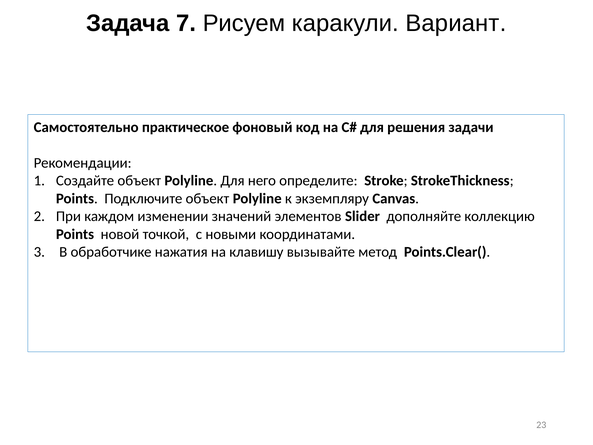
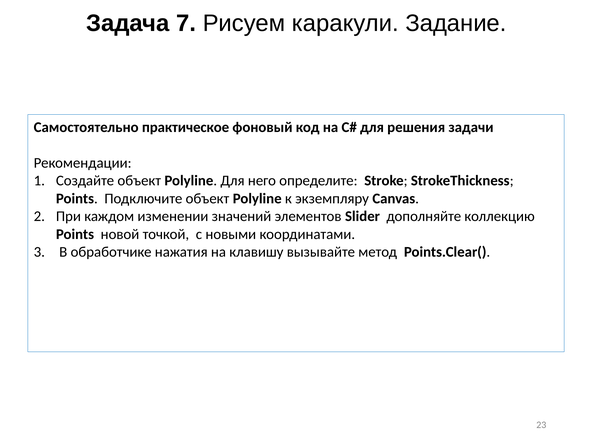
Вариант: Вариант -> Задание
